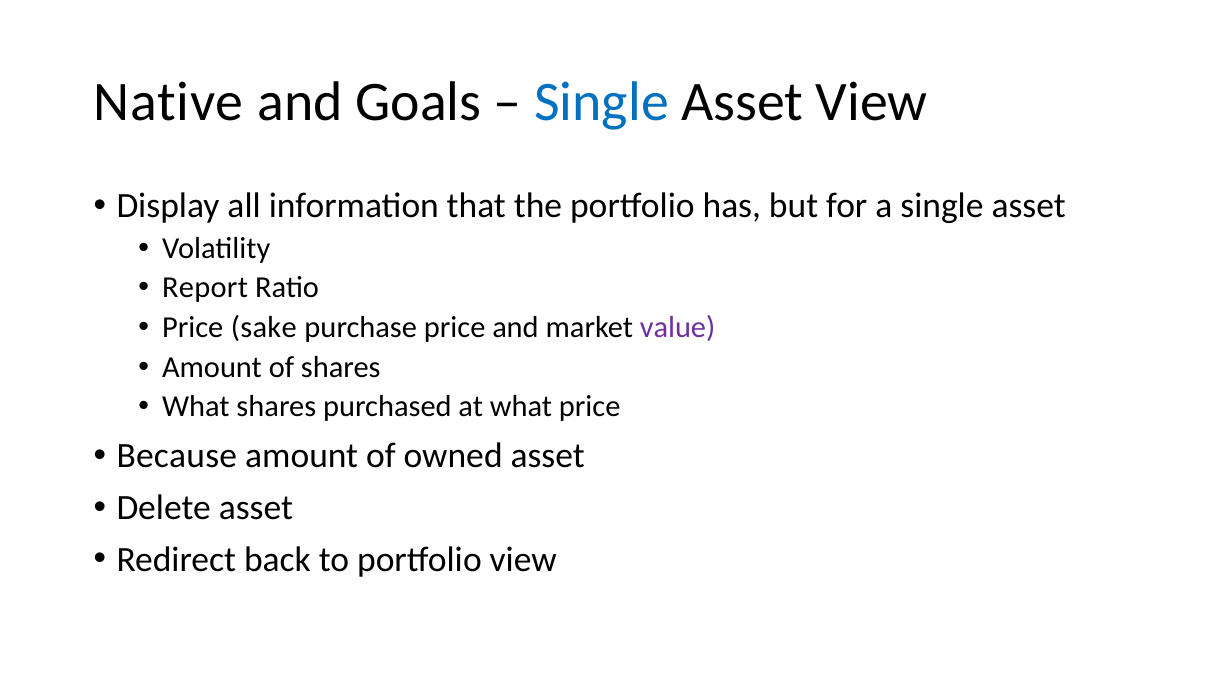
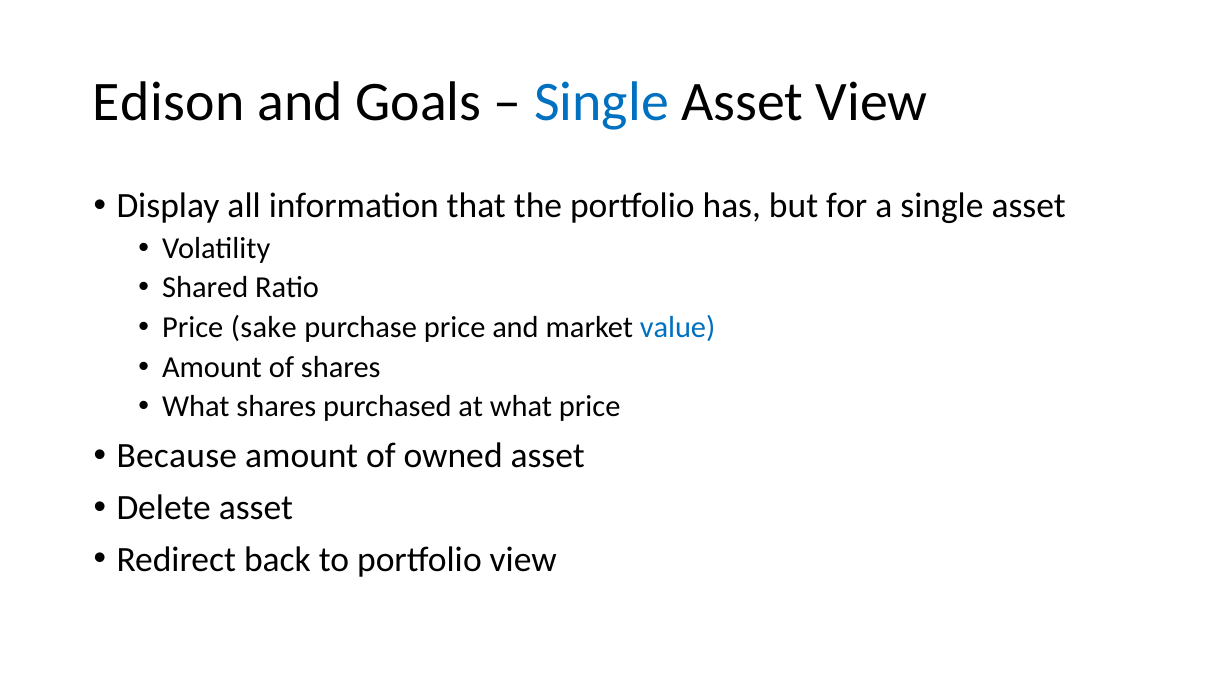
Native: Native -> Edison
Report: Report -> Shared
value colour: purple -> blue
